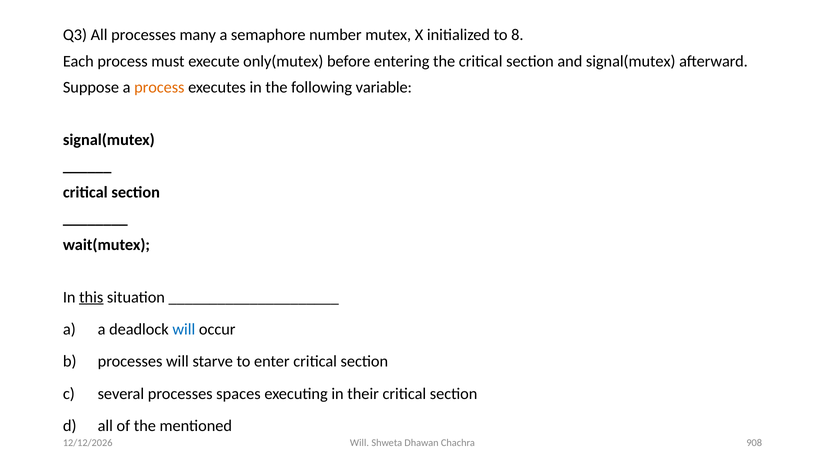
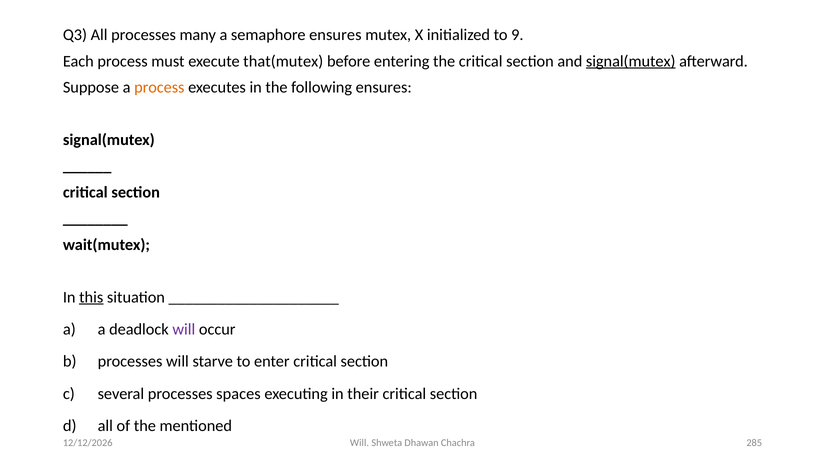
semaphore number: number -> ensures
8: 8 -> 9
only(mutex: only(mutex -> that(mutex
signal(mutex at (631, 61) underline: none -> present
following variable: variable -> ensures
will at (184, 330) colour: blue -> purple
908: 908 -> 285
